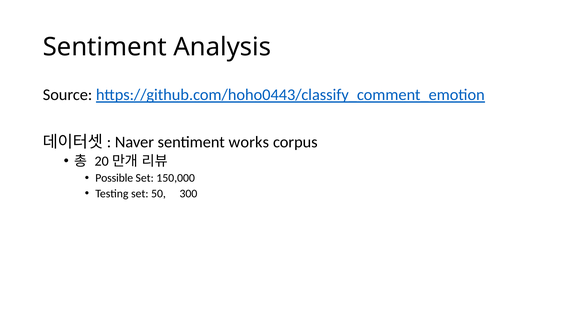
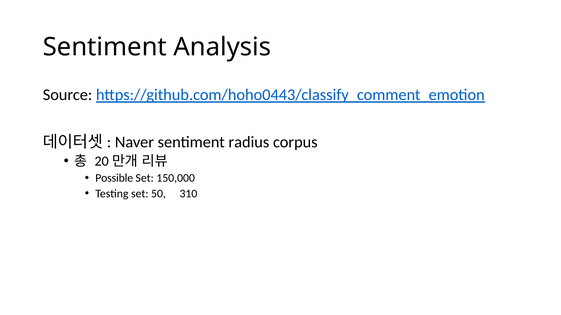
works: works -> radius
300: 300 -> 310
